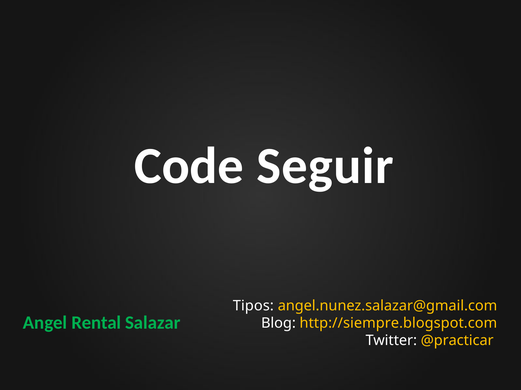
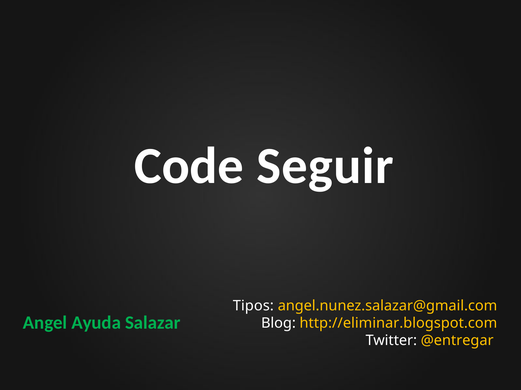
Rental: Rental -> Ayuda
http://siempre.blogspot.com: http://siempre.blogspot.com -> http://eliminar.blogspot.com
@practicar: @practicar -> @entregar
